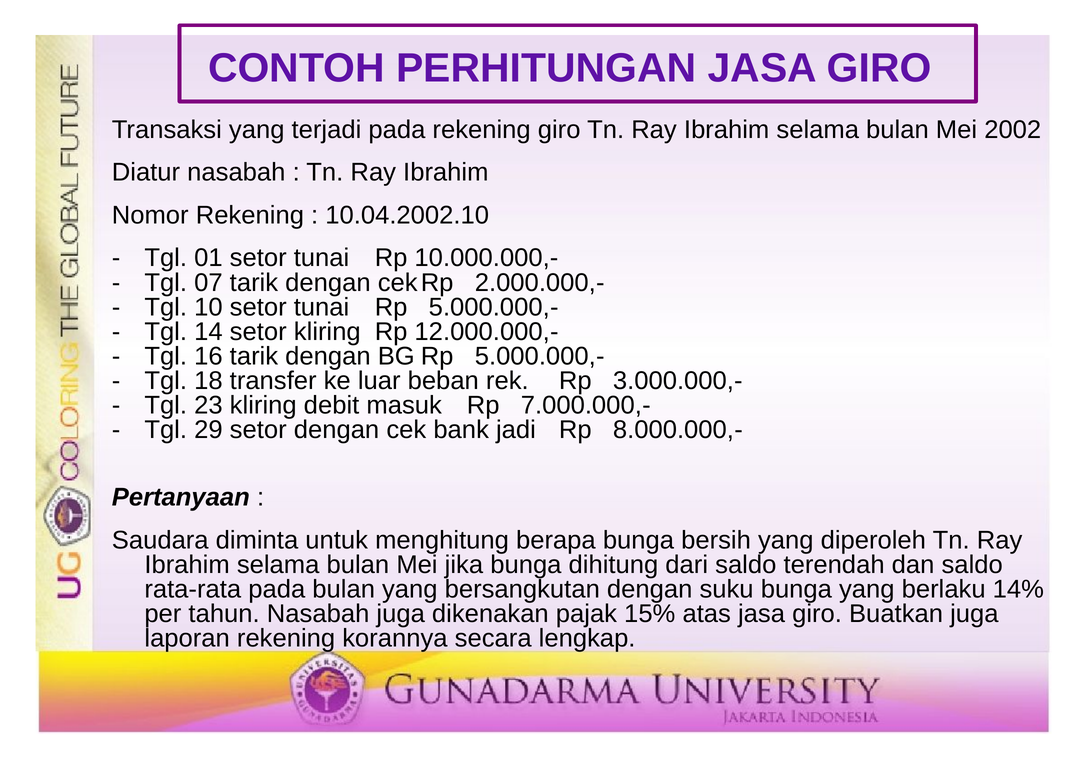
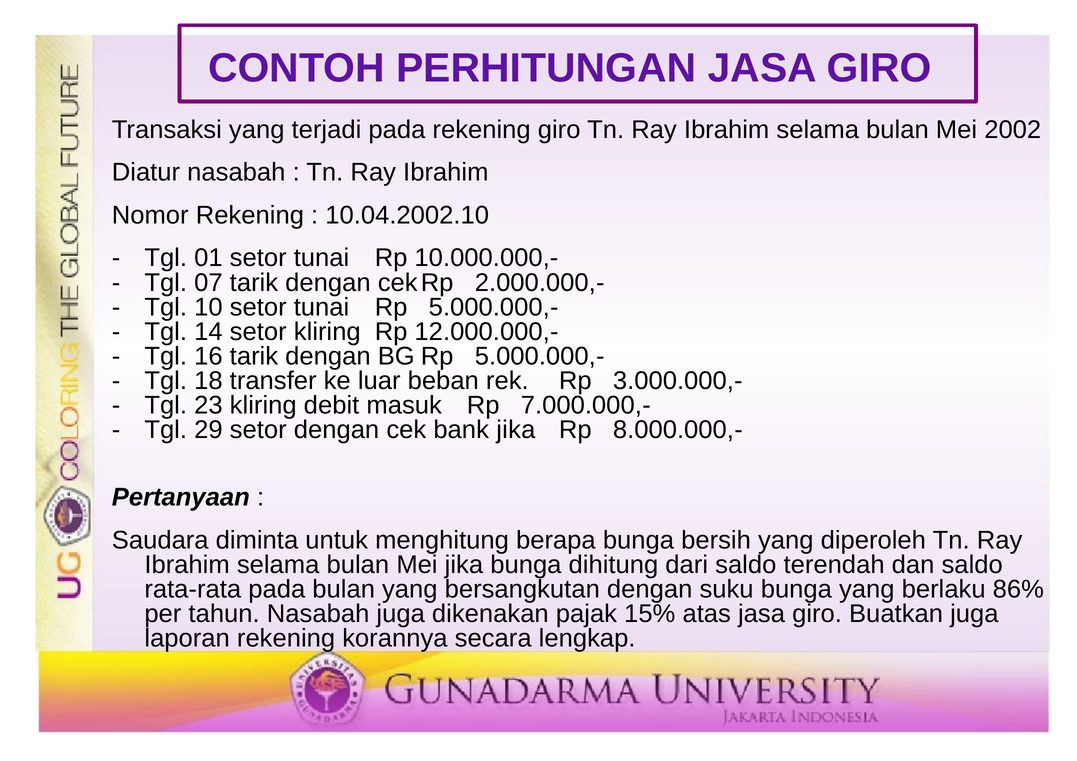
bank jadi: jadi -> jika
14%: 14% -> 86%
